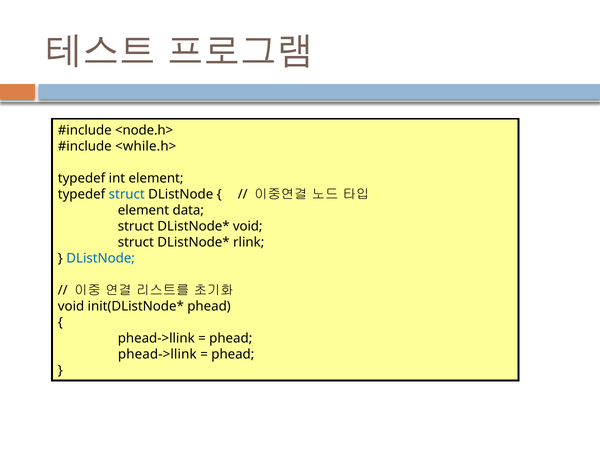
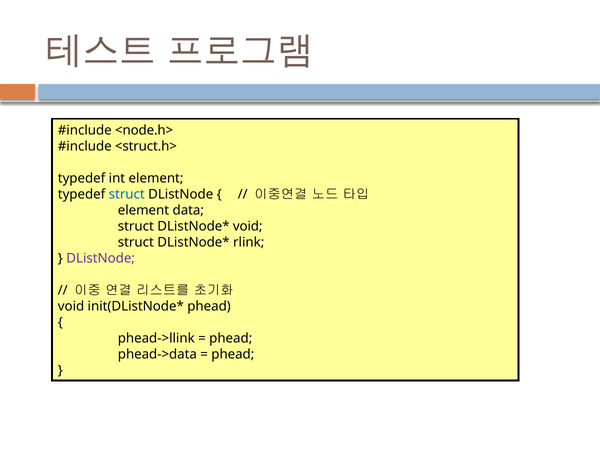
<while.h>: <while.h> -> <struct.h>
DListNode at (101, 258) colour: blue -> purple
phead->llink at (157, 354): phead->llink -> phead->data
